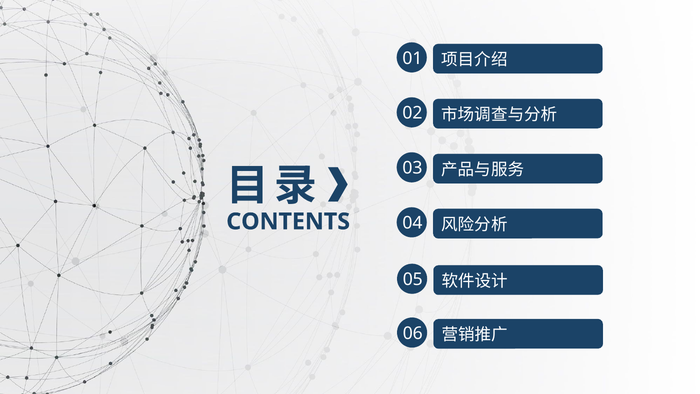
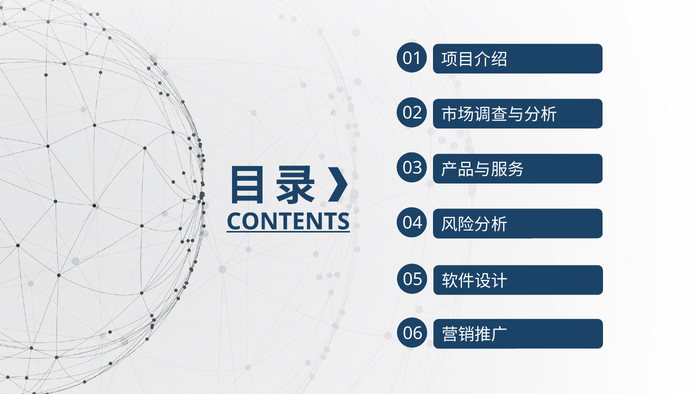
CONTENTS underline: none -> present
